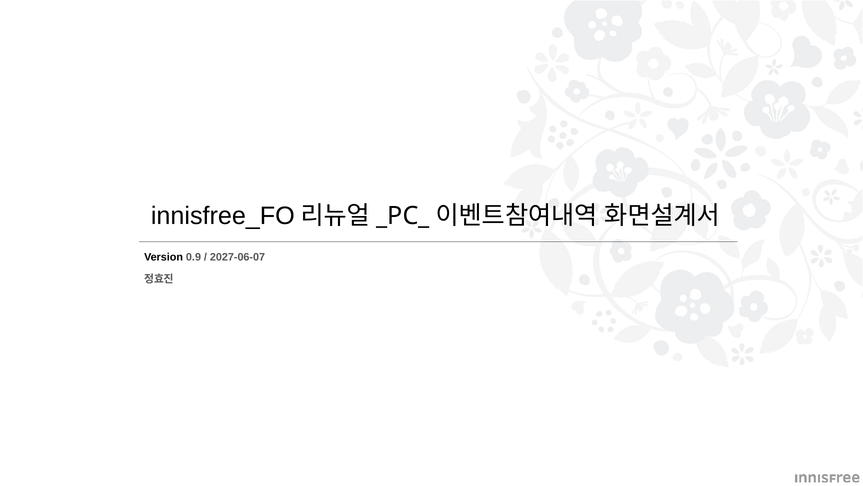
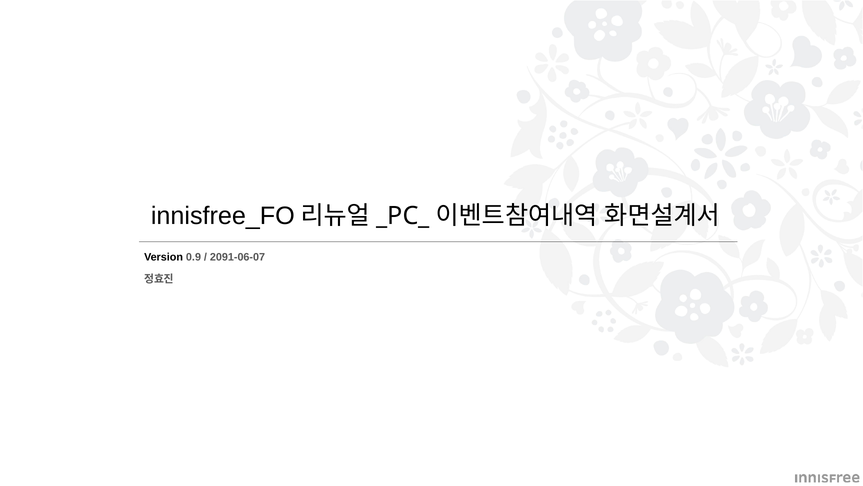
2027-06-07: 2027-06-07 -> 2091-06-07
